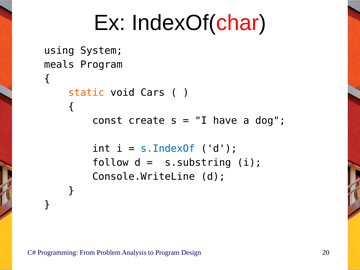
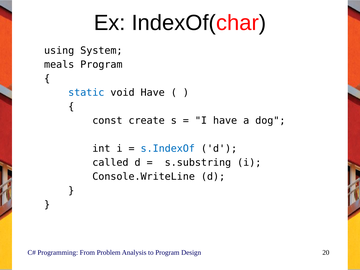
static colour: orange -> blue
void Cars: Cars -> Have
follow: follow -> called
